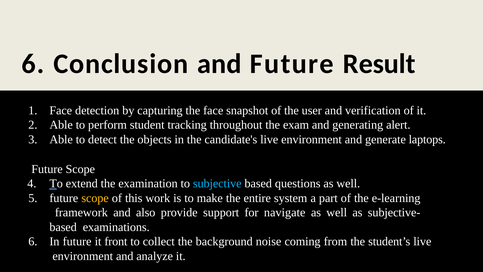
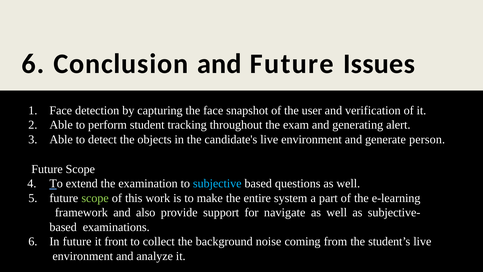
Result: Result -> Issues
laptops: laptops -> person
scope at (95, 198) colour: yellow -> light green
